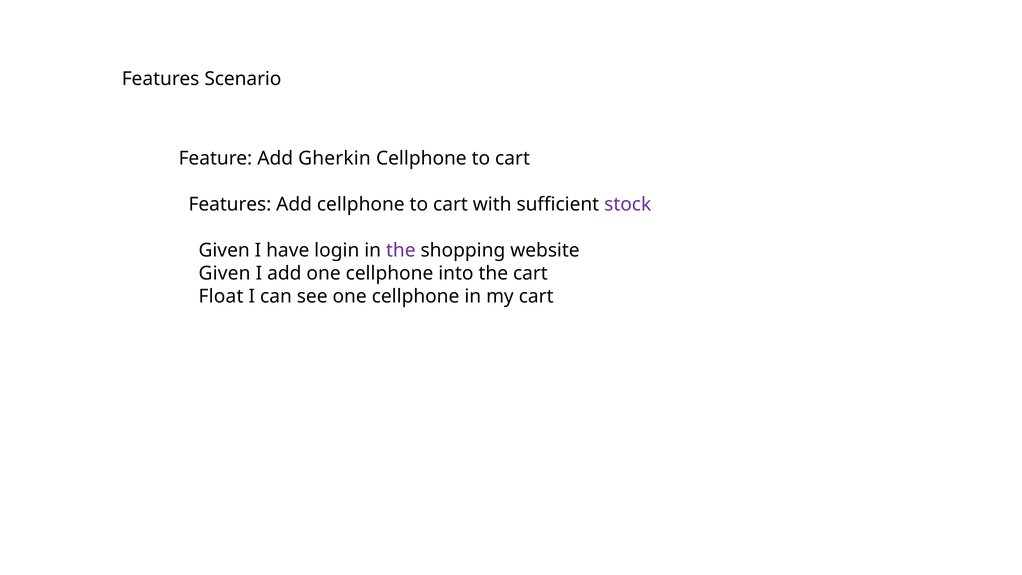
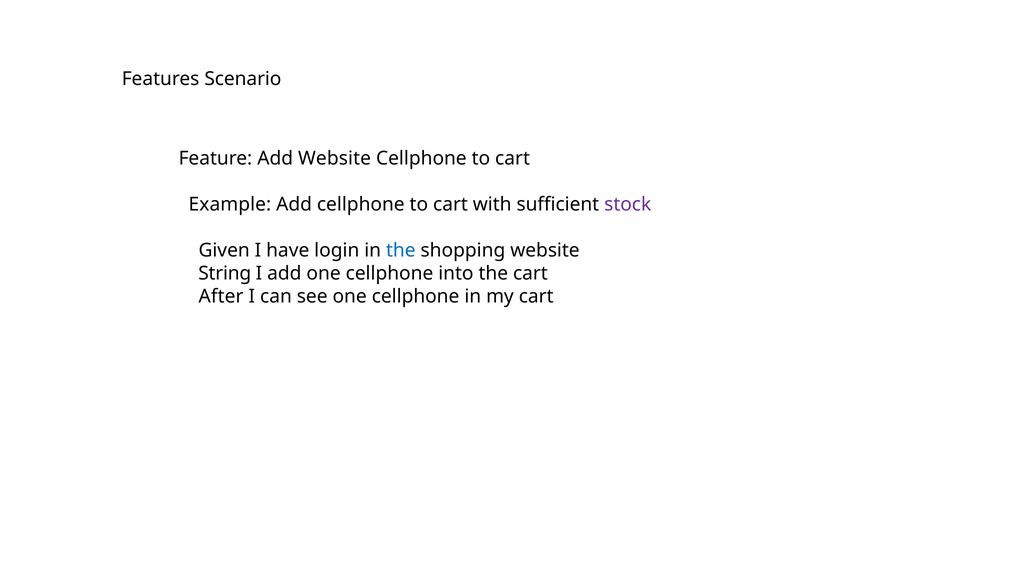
Add Gherkin: Gherkin -> Website
Features at (230, 204): Features -> Example
the at (401, 250) colour: purple -> blue
Given at (225, 273): Given -> String
Float: Float -> After
